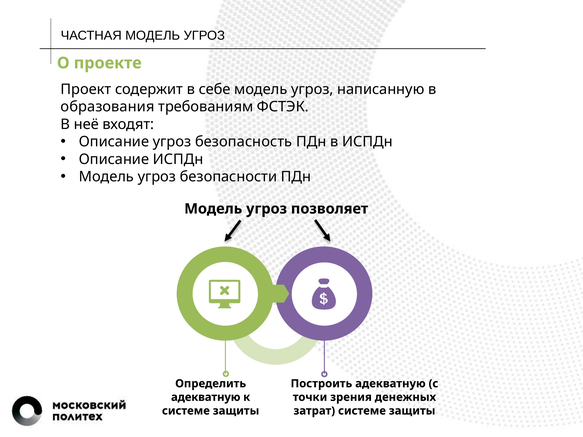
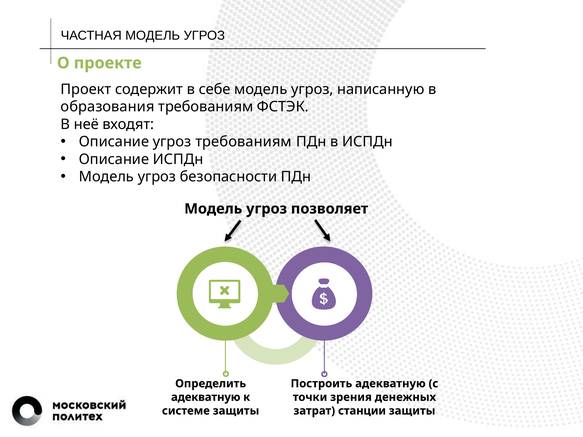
угроз безопасность: безопасность -> требованиям
затрат системе: системе -> станции
